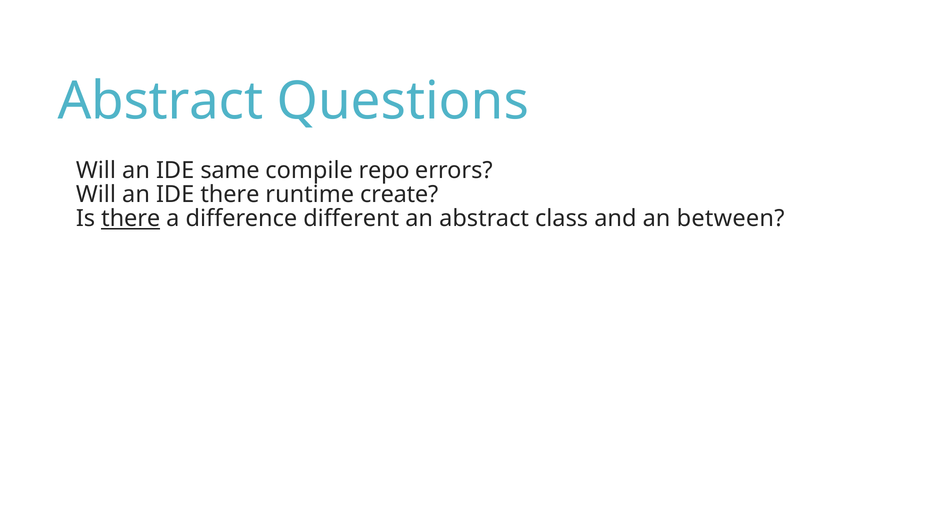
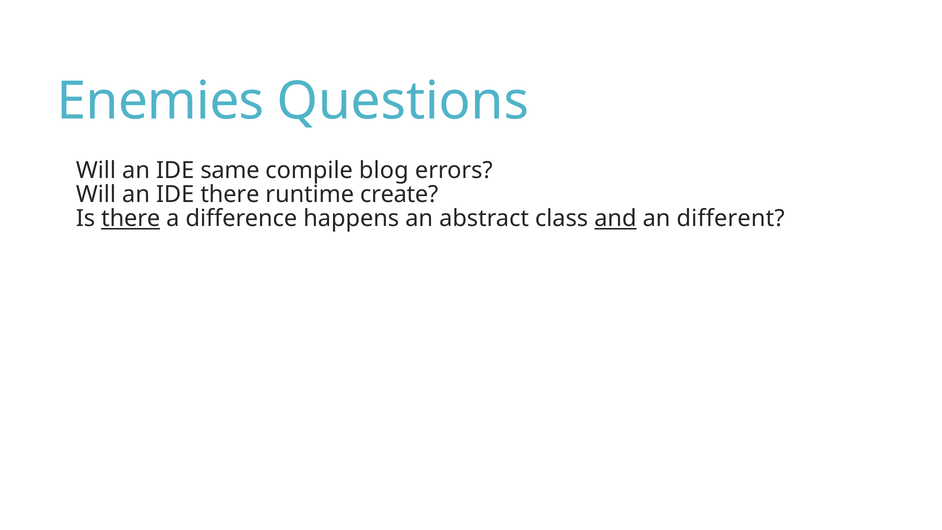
Abstract at (160, 101): Abstract -> Enemies
repo: repo -> blog
different: different -> happens
and underline: none -> present
between: between -> different
